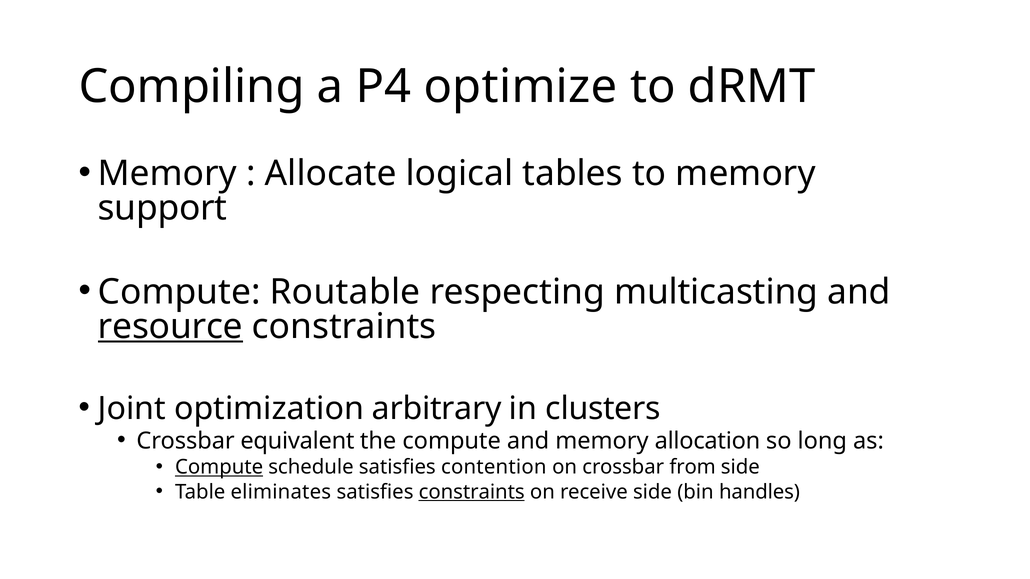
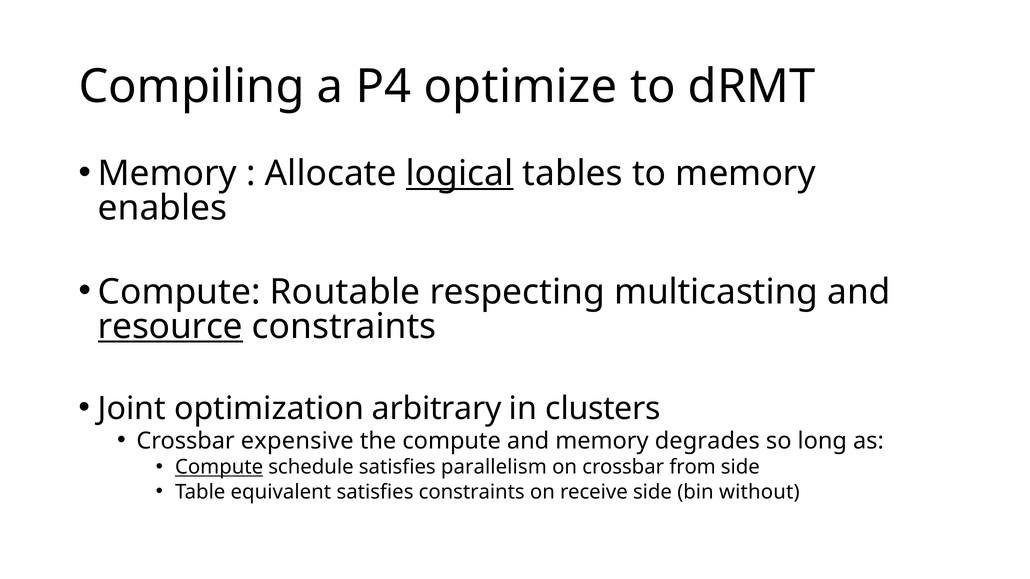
logical underline: none -> present
support: support -> enables
equivalent: equivalent -> expensive
allocation: allocation -> degrades
contention: contention -> parallelism
eliminates: eliminates -> equivalent
constraints at (472, 492) underline: present -> none
handles: handles -> without
